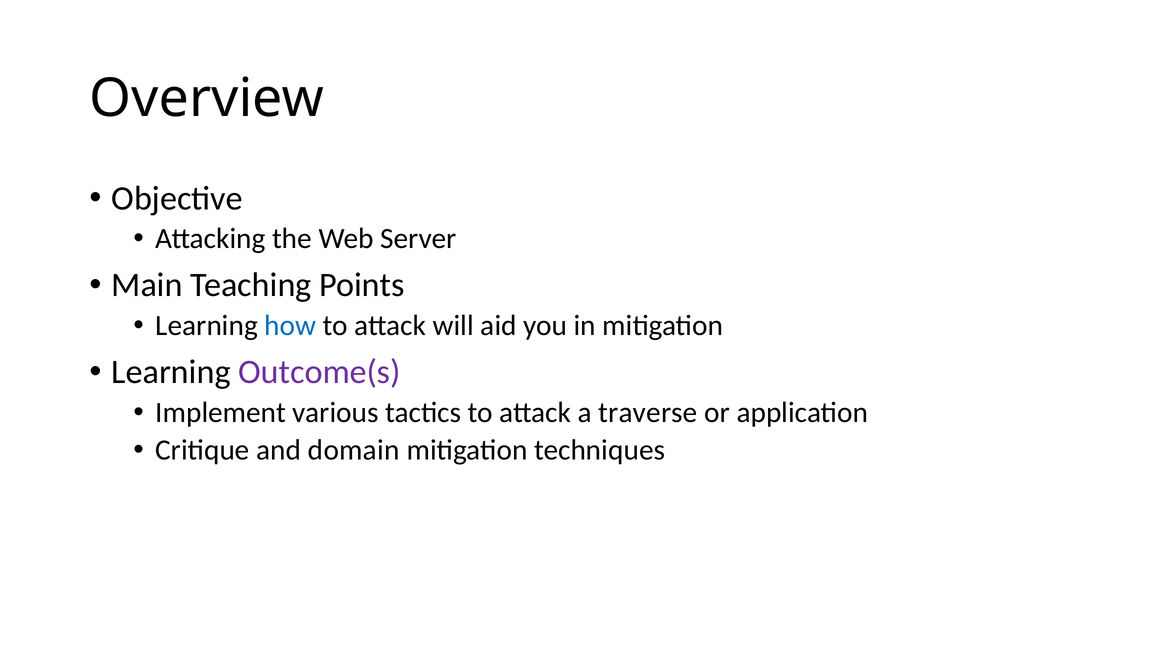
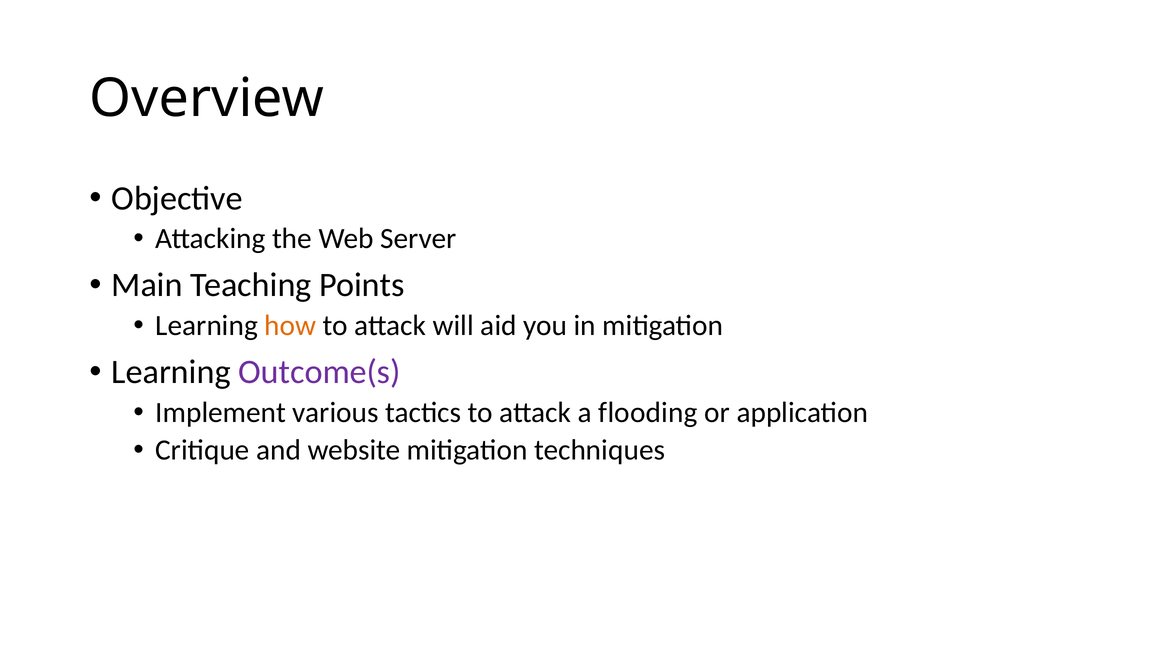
how colour: blue -> orange
traverse: traverse -> flooding
domain: domain -> website
